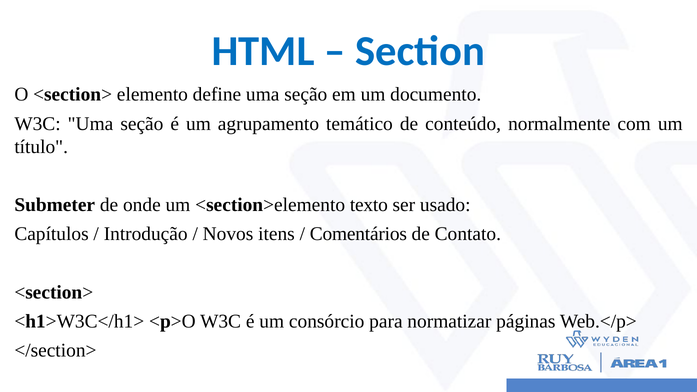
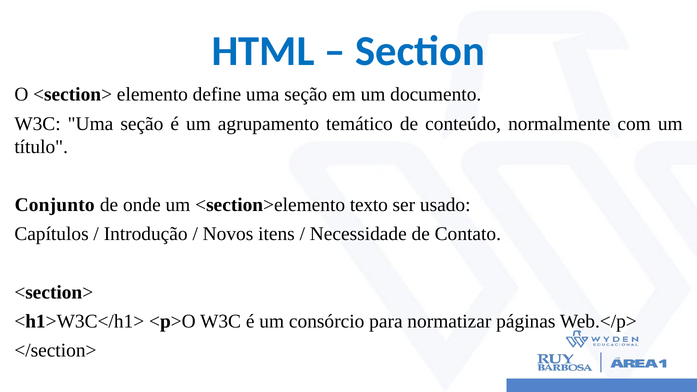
Submeter: Submeter -> Conjunto
Comentários: Comentários -> Necessidade
